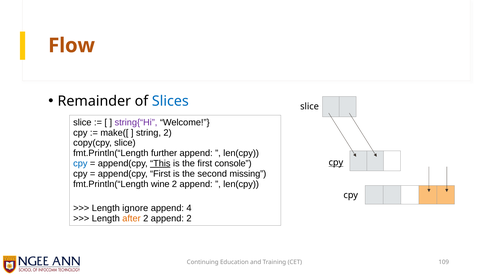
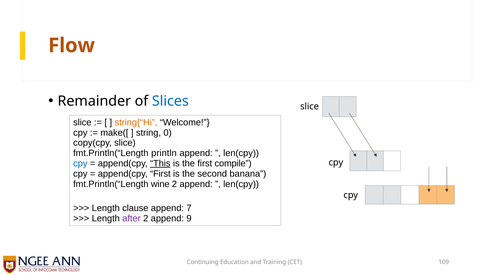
string{“Hi colour: purple -> orange
string 2: 2 -> 0
further: further -> println
console: console -> compile
cpy at (336, 163) underline: present -> none
missing: missing -> banana
ignore: ignore -> clause
4: 4 -> 7
after colour: orange -> purple
append 2: 2 -> 9
